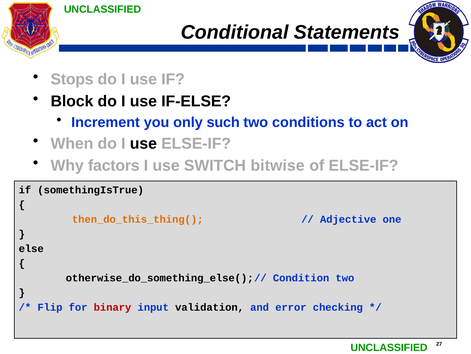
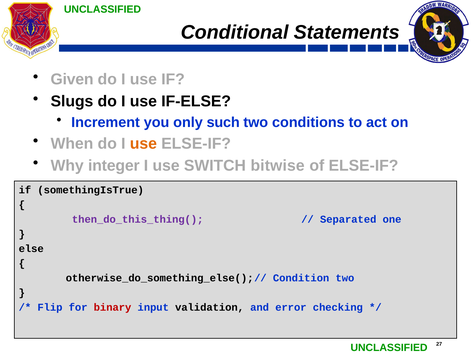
Stops: Stops -> Given
Block: Block -> Slugs
use at (143, 143) colour: black -> orange
factors: factors -> integer
then_do_this_thing( colour: orange -> purple
Adjective: Adjective -> Separated
